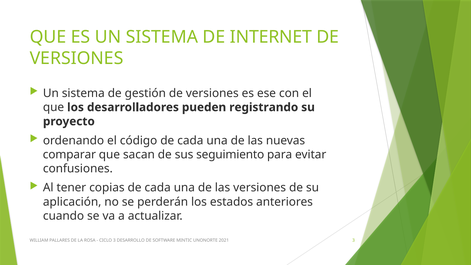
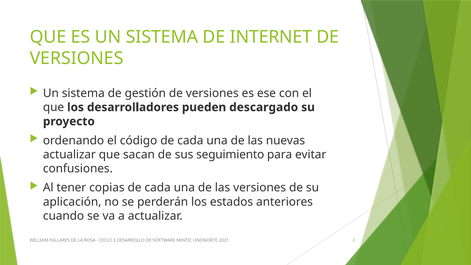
registrando: registrando -> descargado
comparar at (69, 155): comparar -> actualizar
